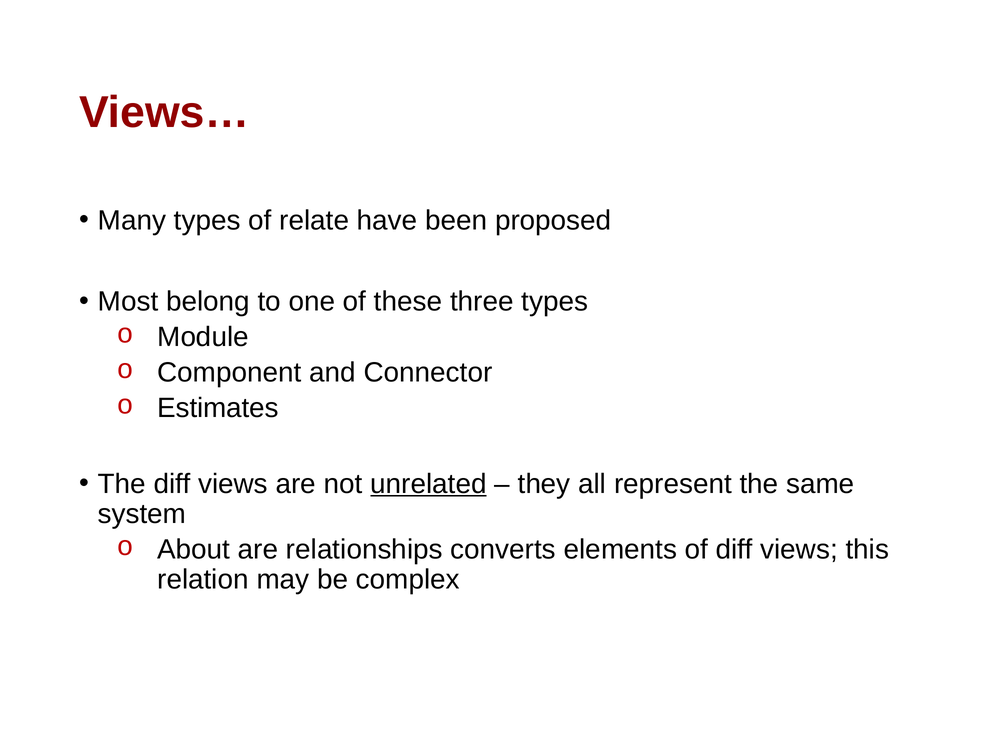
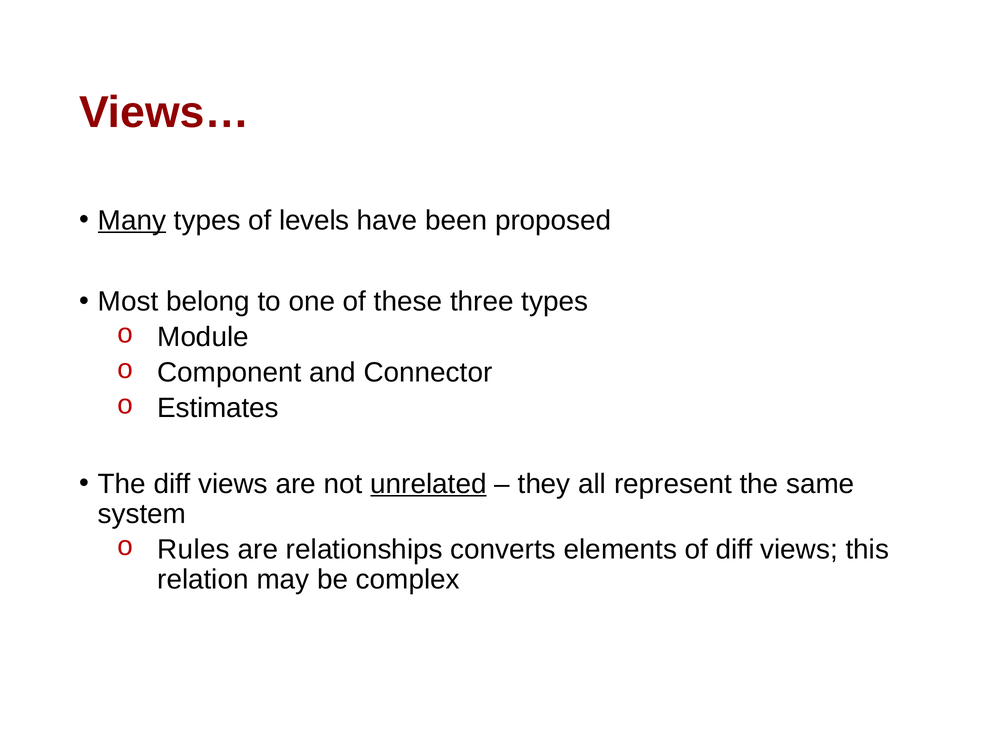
Many underline: none -> present
relate: relate -> levels
About: About -> Rules
